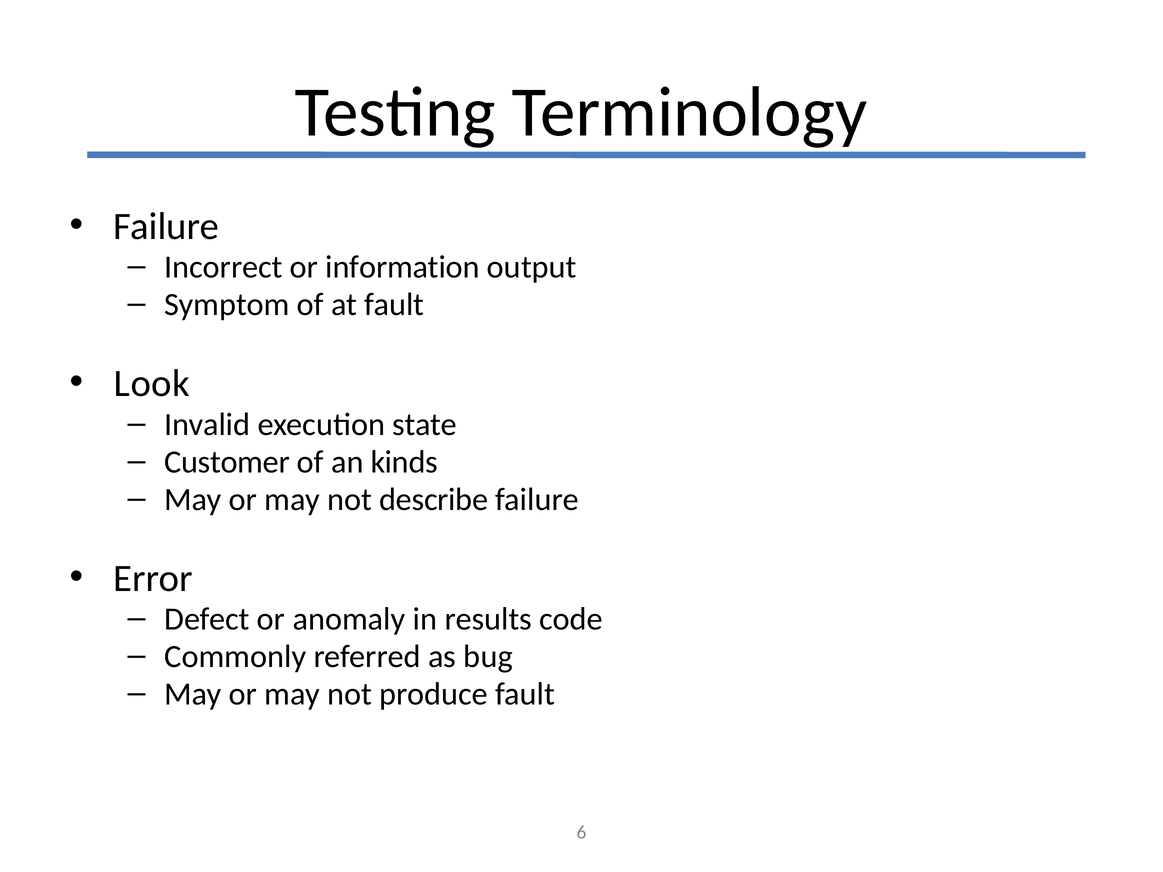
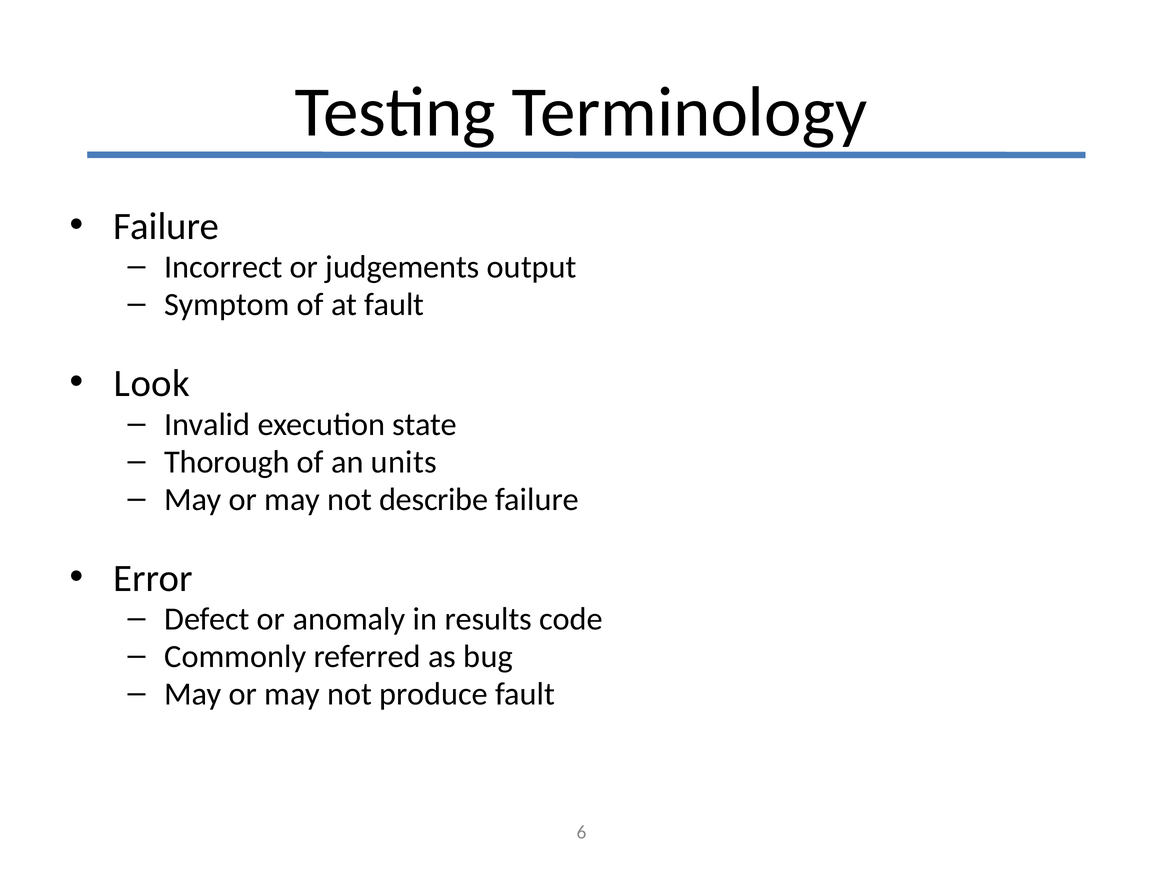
information: information -> judgements
Customer: Customer -> Thorough
kinds: kinds -> units
